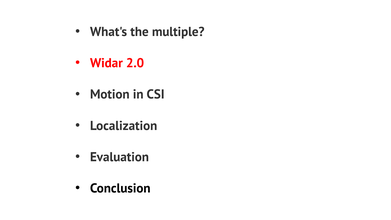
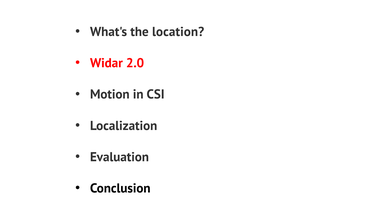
multiple: multiple -> location
